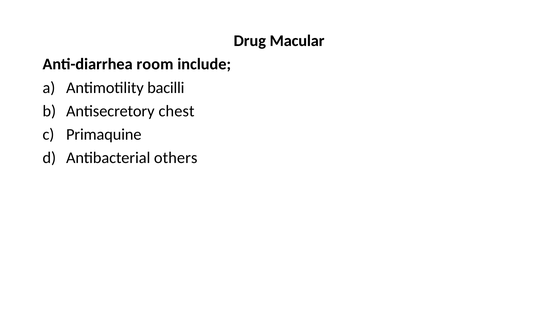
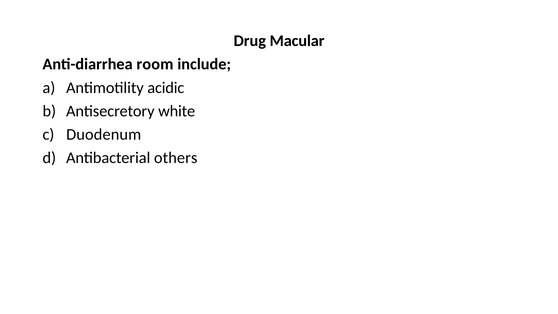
bacilli: bacilli -> acidic
chest: chest -> white
Primaquine: Primaquine -> Duodenum
